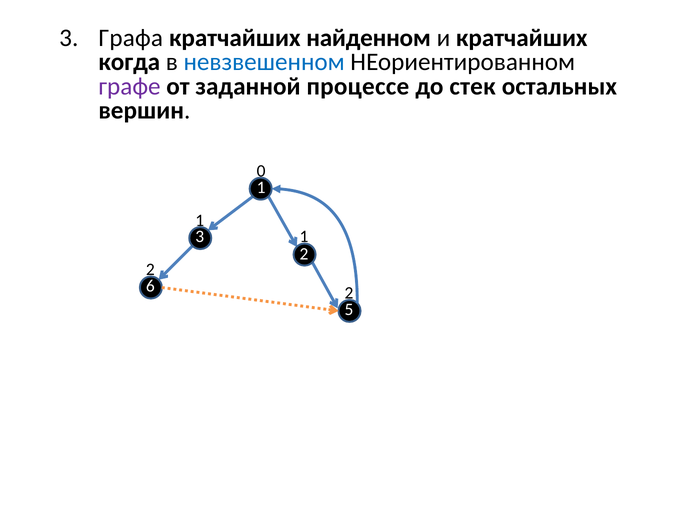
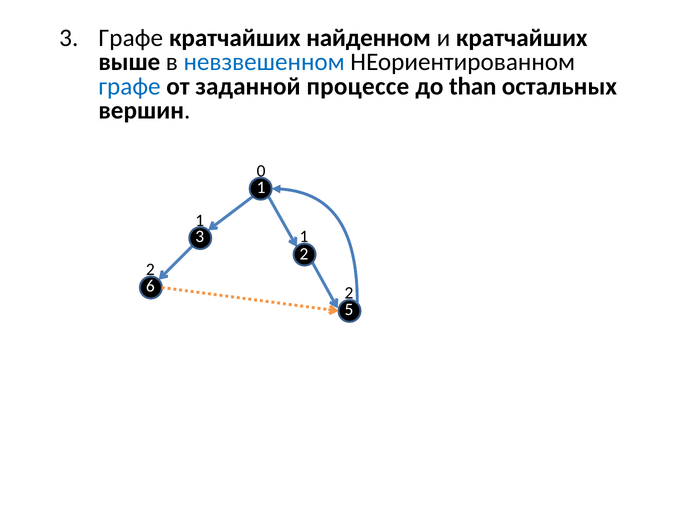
3 Графа: Графа -> Графе
когда: когда -> выше
графе at (130, 86) colour: purple -> blue
стек: стек -> than
